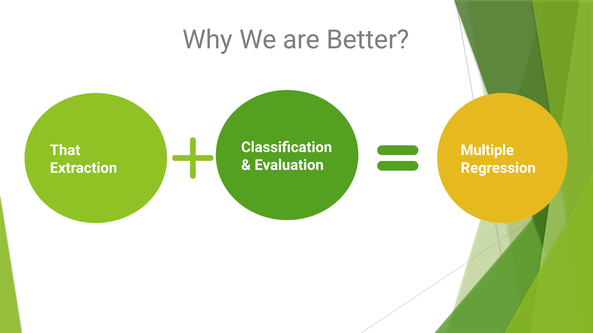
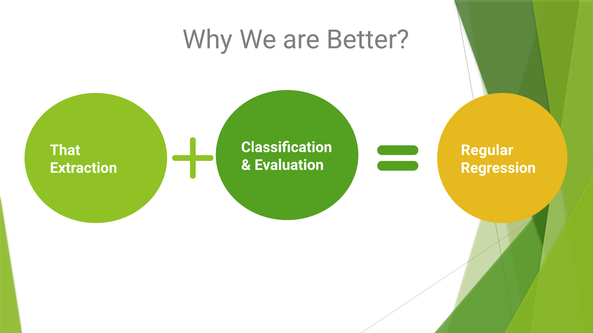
Multiple: Multiple -> Regular
